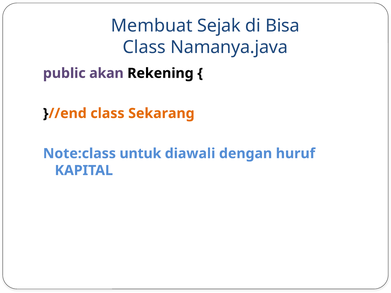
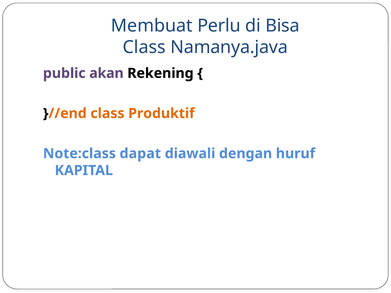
Sejak: Sejak -> Perlu
Sekarang: Sekarang -> Produktif
untuk: untuk -> dapat
